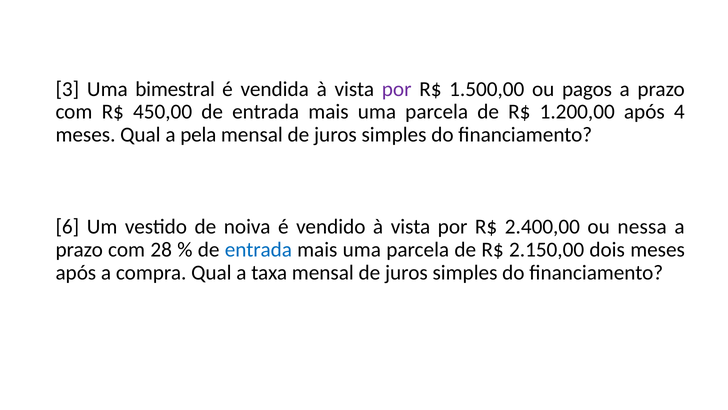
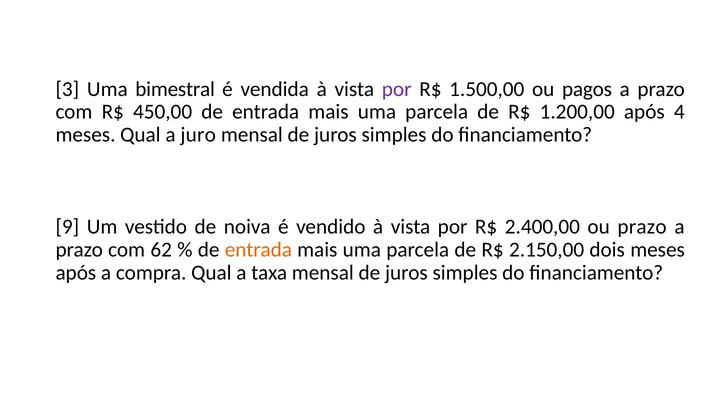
pela: pela -> juro
6: 6 -> 9
ou nessa: nessa -> prazo
28: 28 -> 62
entrada at (258, 249) colour: blue -> orange
